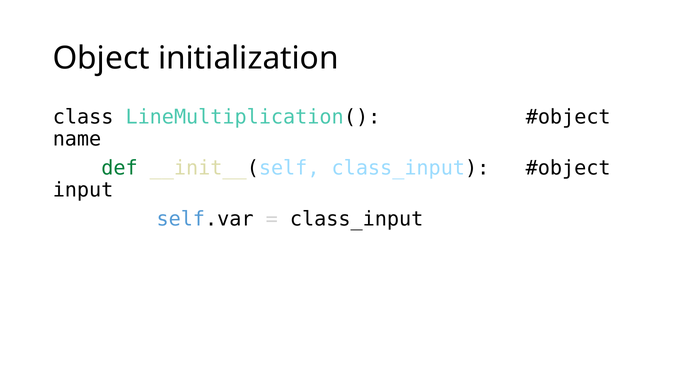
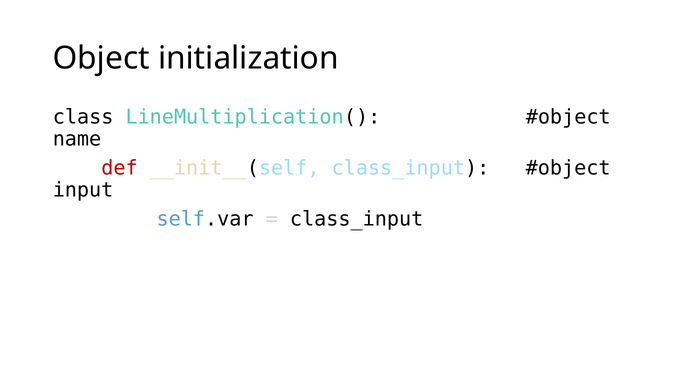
def colour: green -> red
